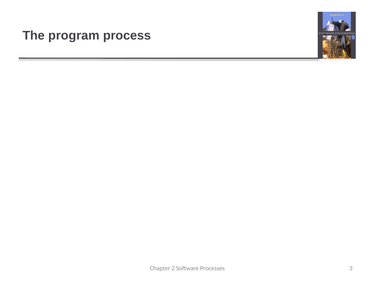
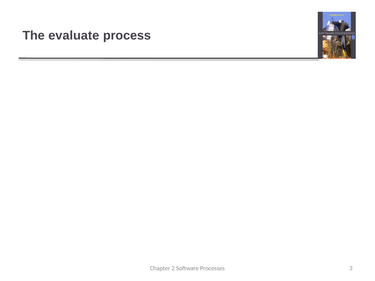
program: program -> evaluate
